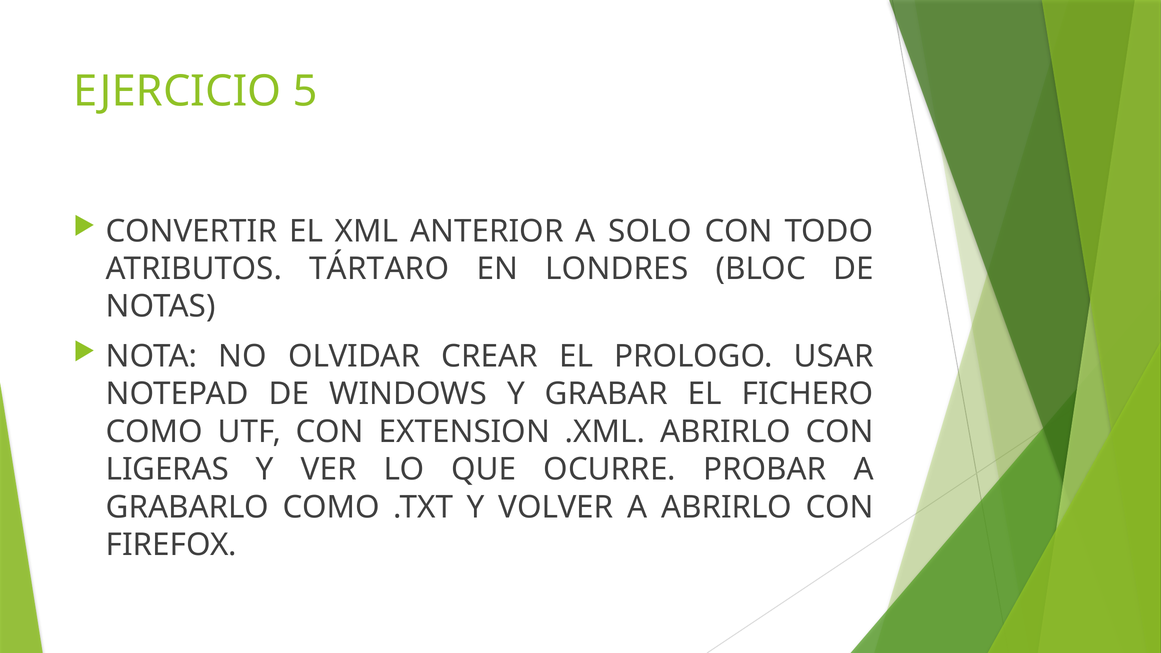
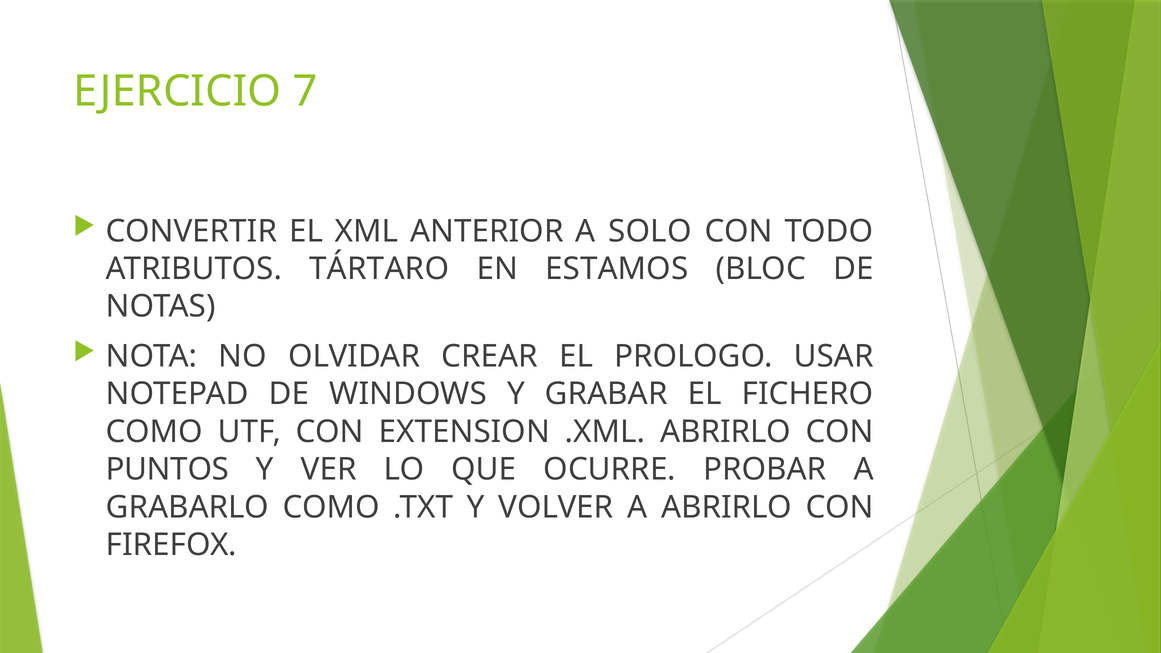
5: 5 -> 7
LONDRES: LONDRES -> ESTAMOS
LIGERAS: LIGERAS -> PUNTOS
